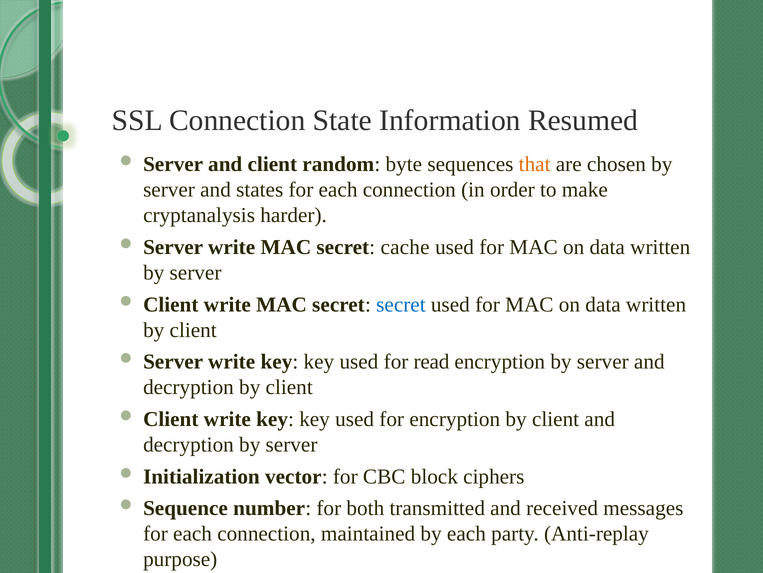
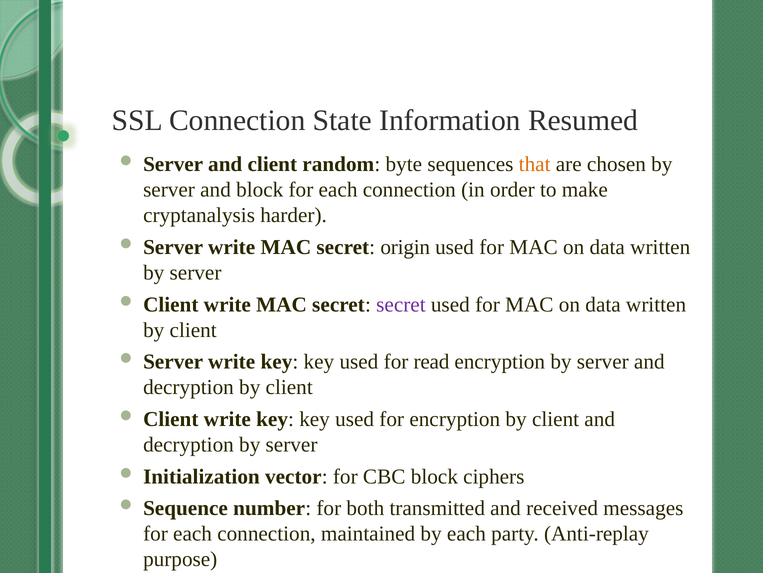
and states: states -> block
cache: cache -> origin
secret at (401, 304) colour: blue -> purple
